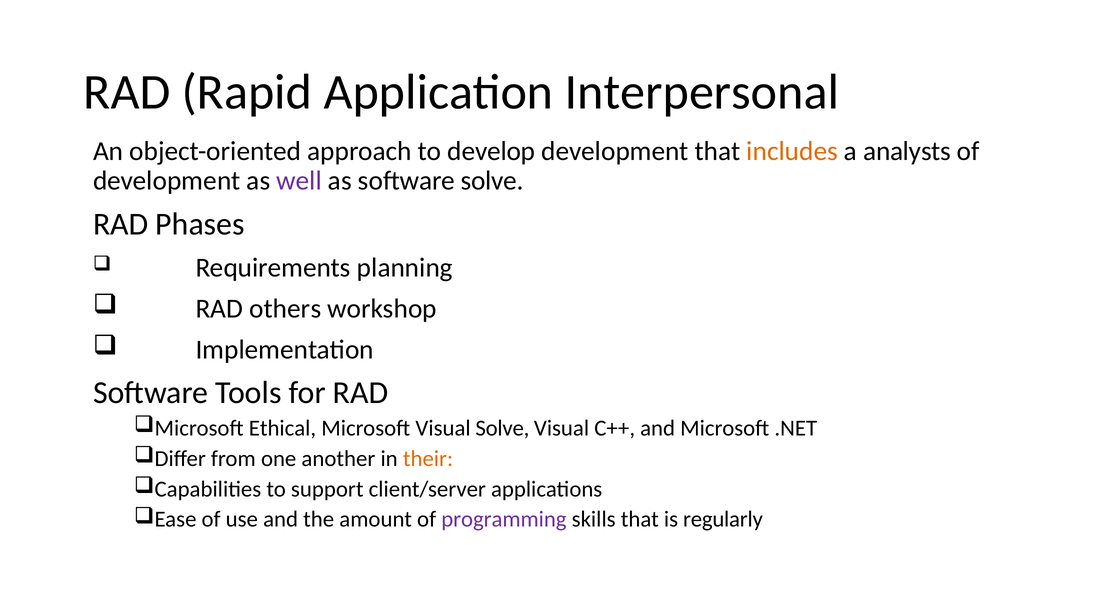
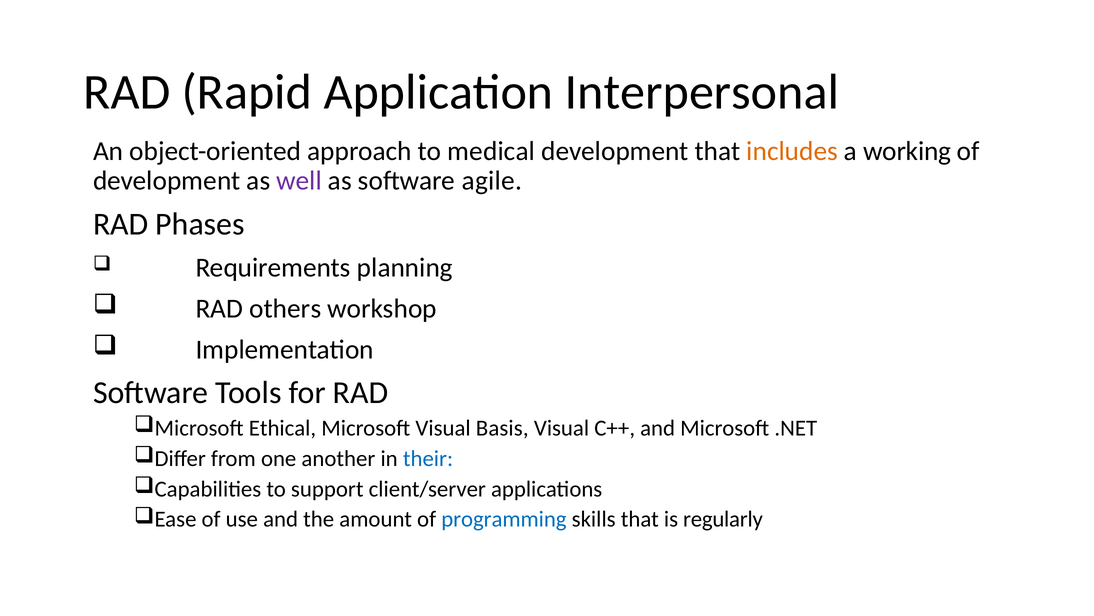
develop: develop -> medical
analysts: analysts -> working
software solve: solve -> agile
Visual Solve: Solve -> Basis
their colour: orange -> blue
programming colour: purple -> blue
